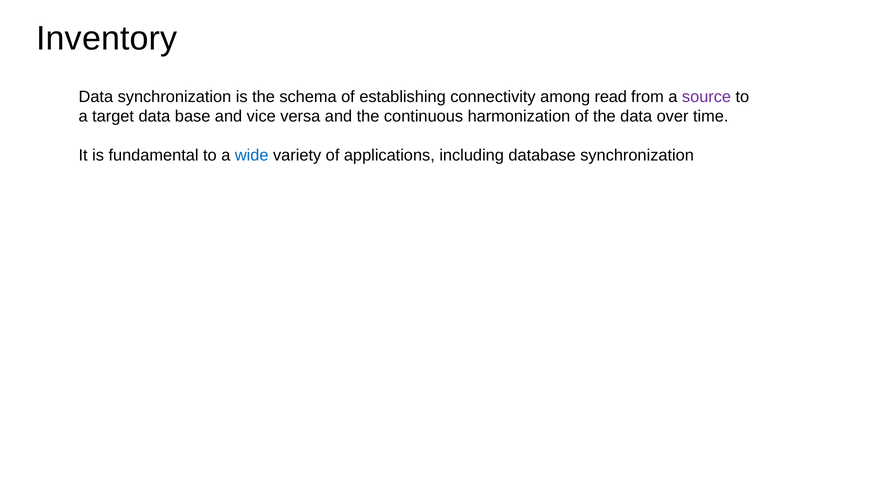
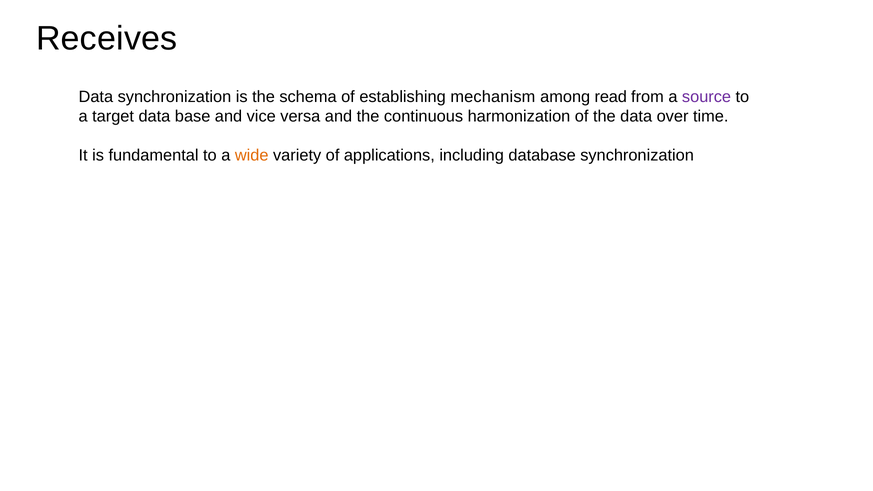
Inventory: Inventory -> Receives
connectivity: connectivity -> mechanism
wide colour: blue -> orange
